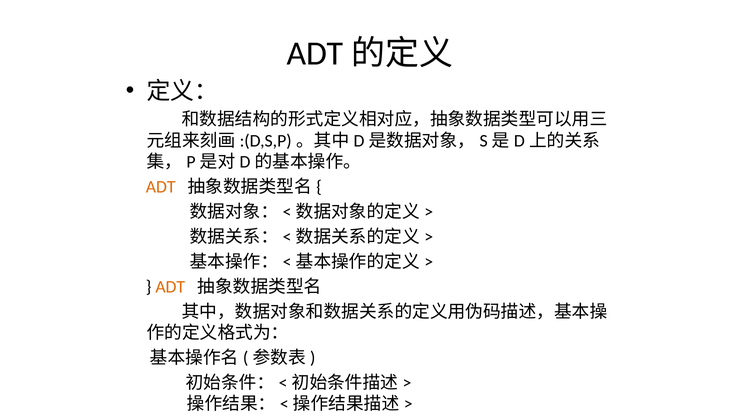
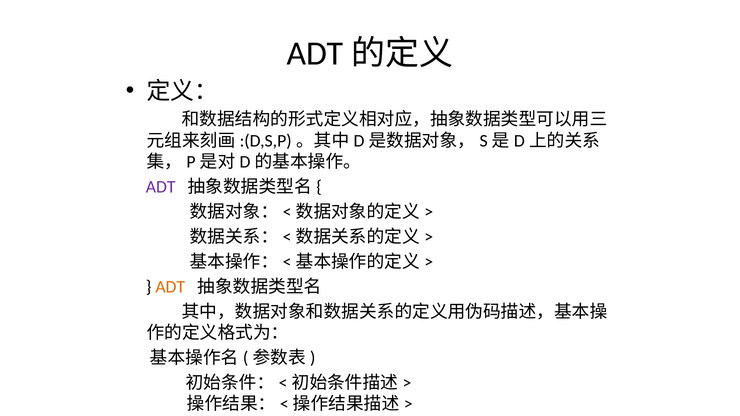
ADT at (161, 187) colour: orange -> purple
